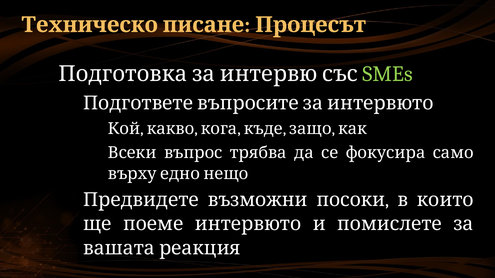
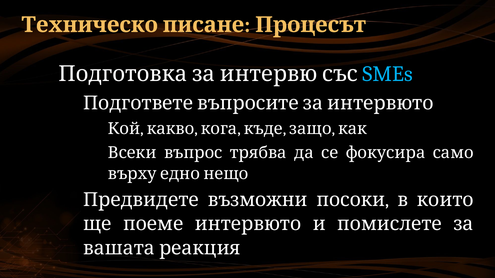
SMEs colour: light green -> light blue
